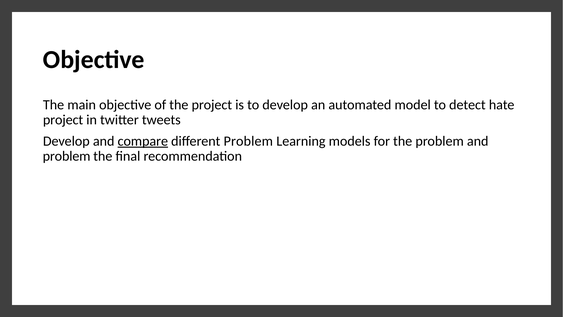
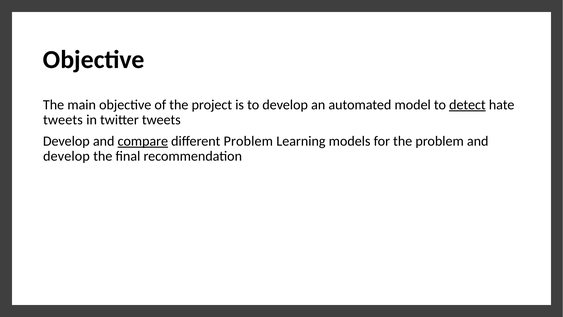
detect underline: none -> present
project at (63, 120): project -> tweets
problem at (67, 156): problem -> develop
